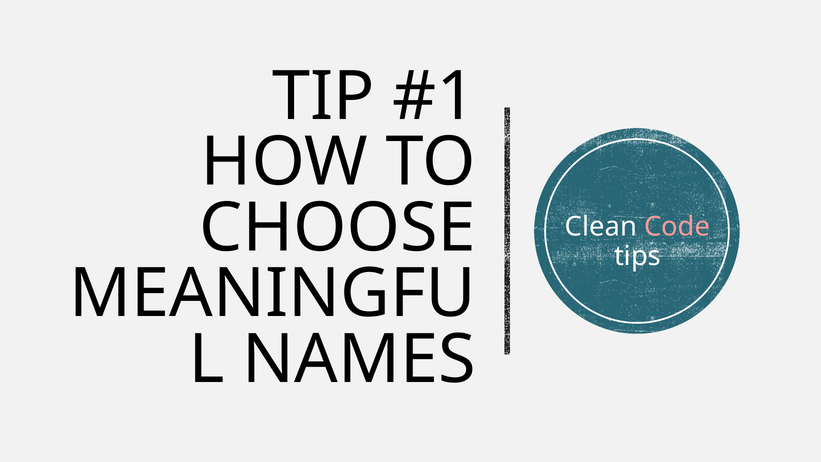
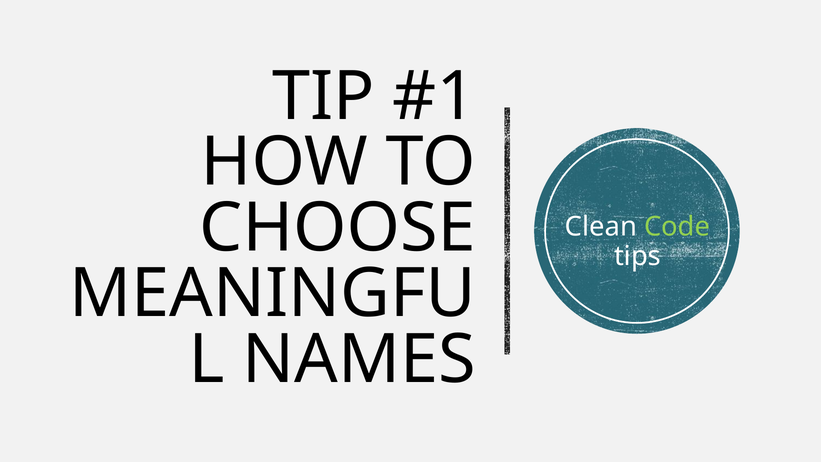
Code colour: pink -> light green
